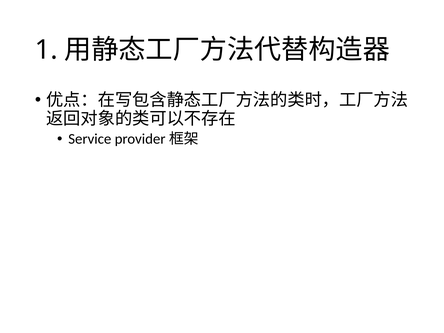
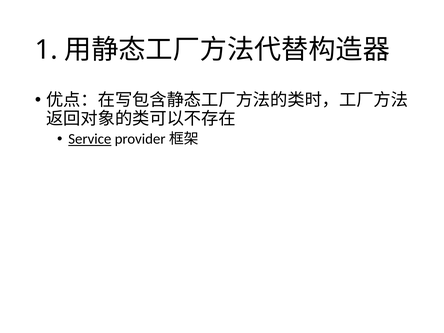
Service underline: none -> present
